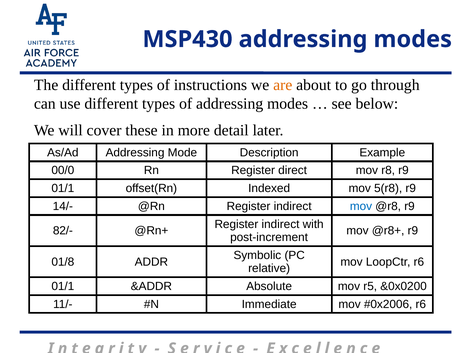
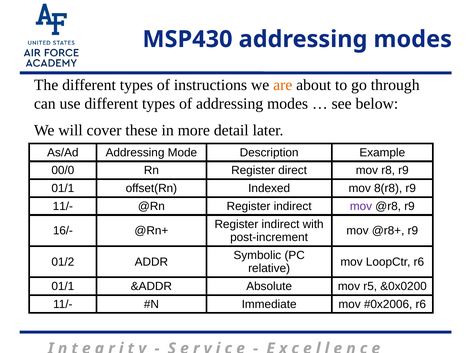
5(r8: 5(r8 -> 8(r8
14/- at (63, 206): 14/- -> 11/-
mov at (361, 206) colour: blue -> purple
82/-: 82/- -> 16/-
01/8: 01/8 -> 01/2
